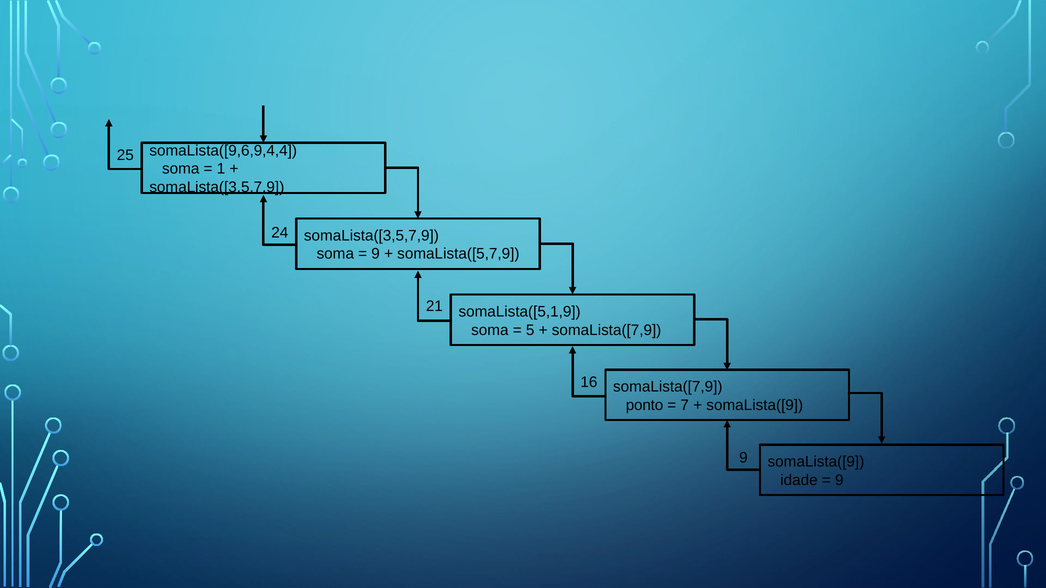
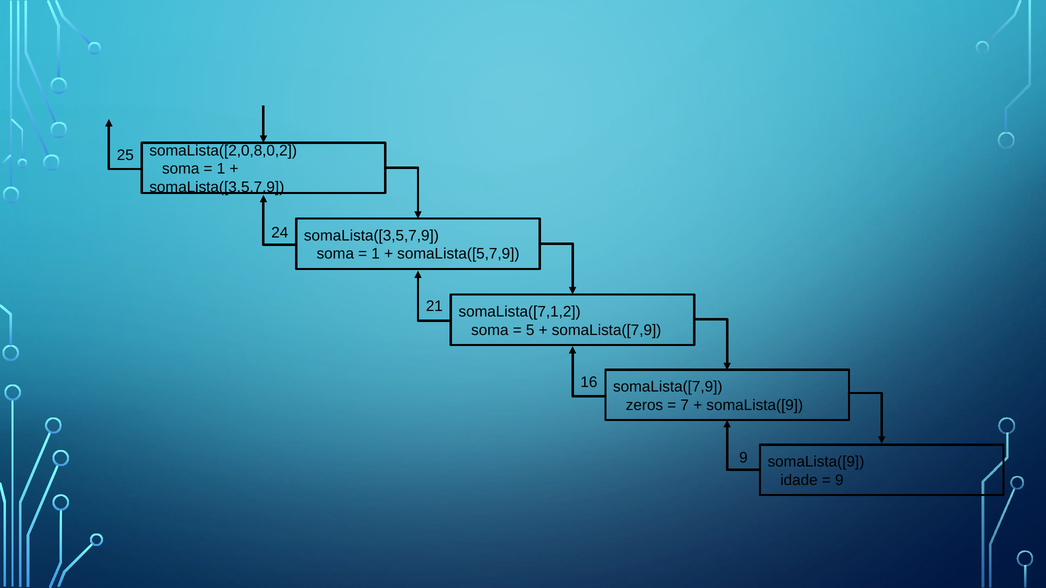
somaLista([9,6,9,4,4: somaLista([9,6,9,4,4 -> somaLista([2,0,8,0,2
9 at (376, 254): 9 -> 1
somaLista([5,1,9: somaLista([5,1,9 -> somaLista([7,1,2
ponto: ponto -> zeros
